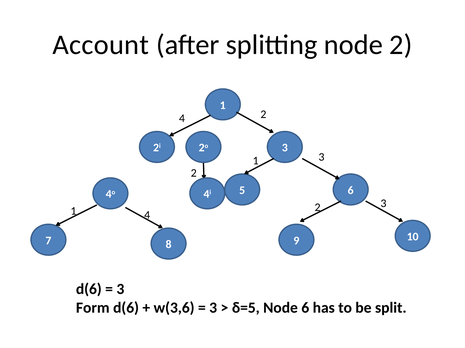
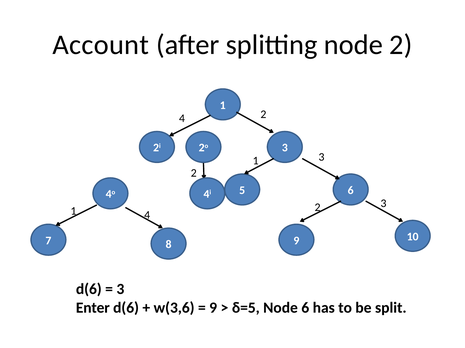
Form: Form -> Enter
3 at (213, 308): 3 -> 9
